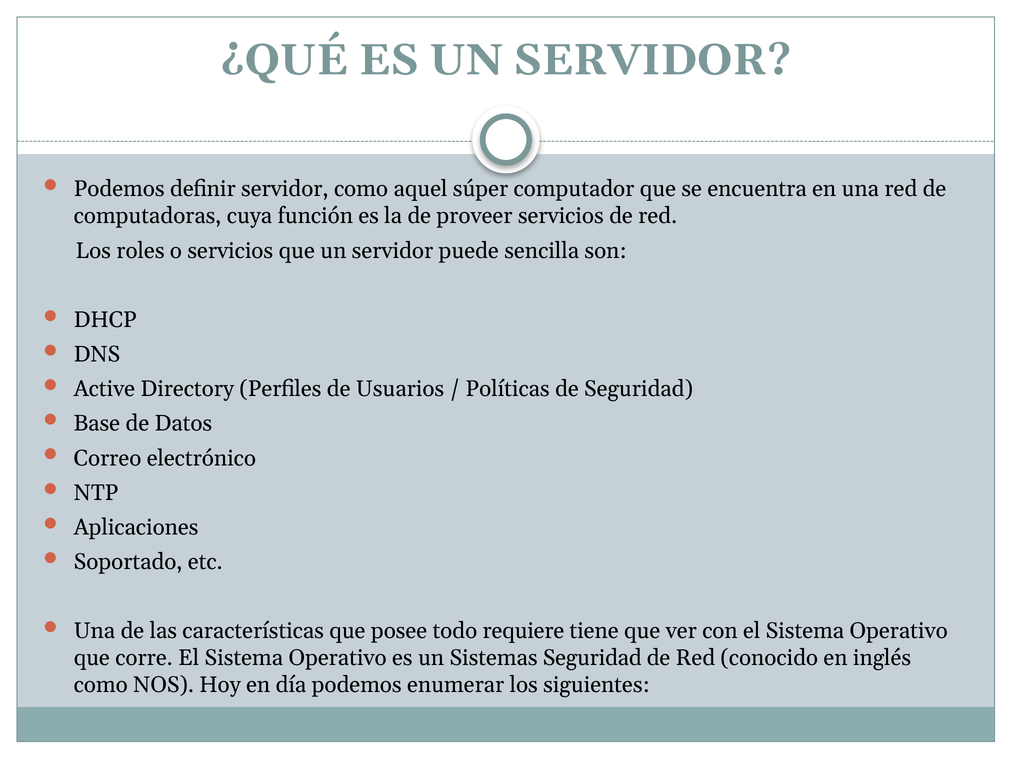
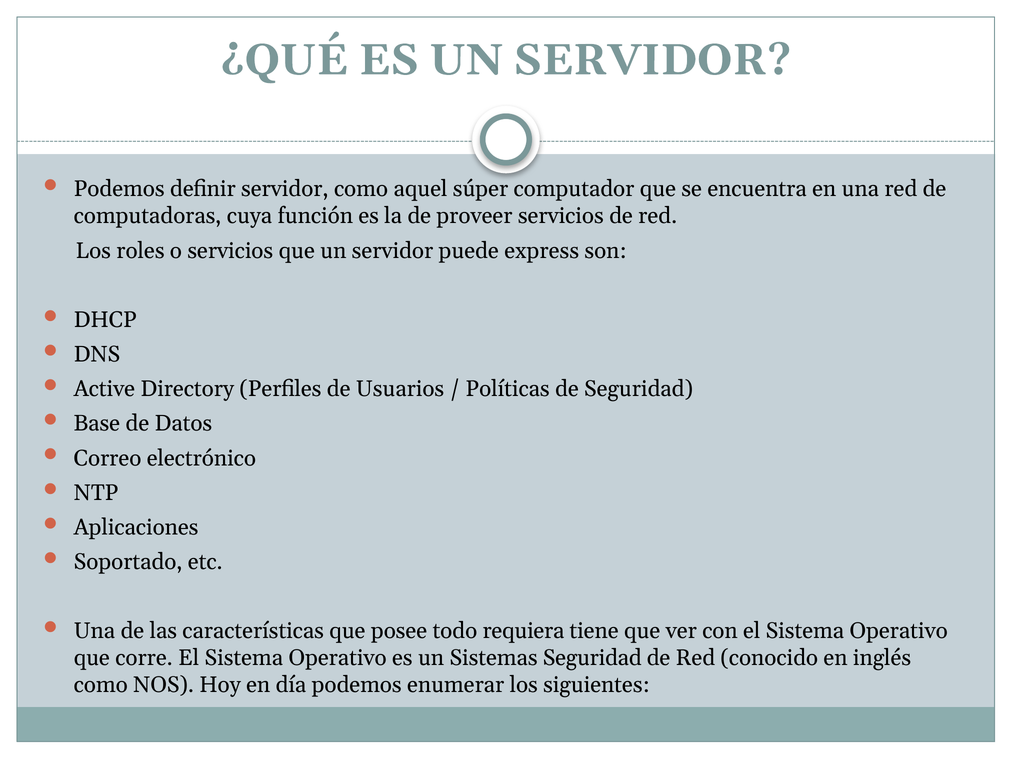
sencilla: sencilla -> express
requiere: requiere -> requiera
